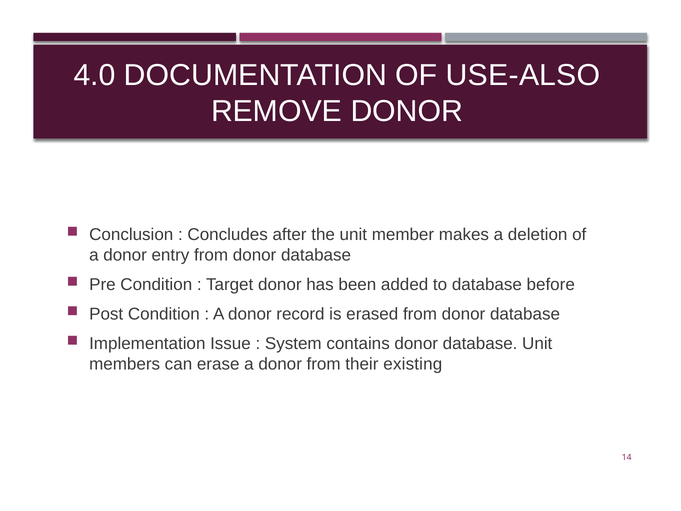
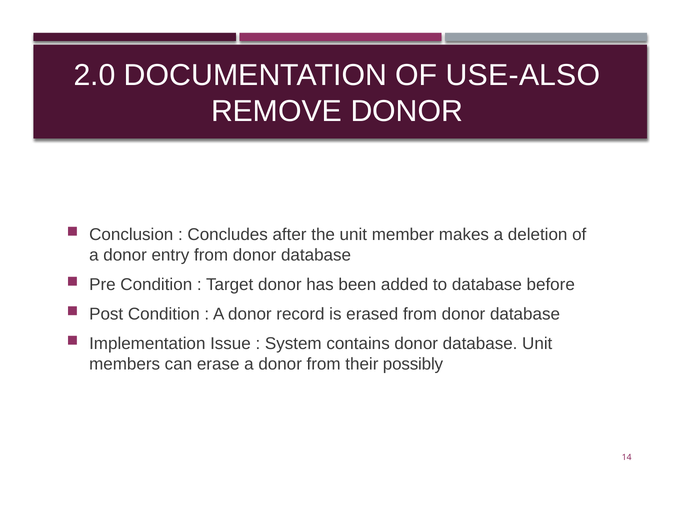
4.0: 4.0 -> 2.0
existing: existing -> possibly
